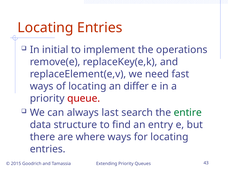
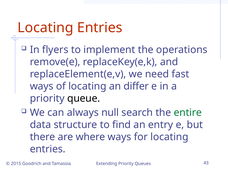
initial: initial -> flyers
queue colour: red -> black
last: last -> null
